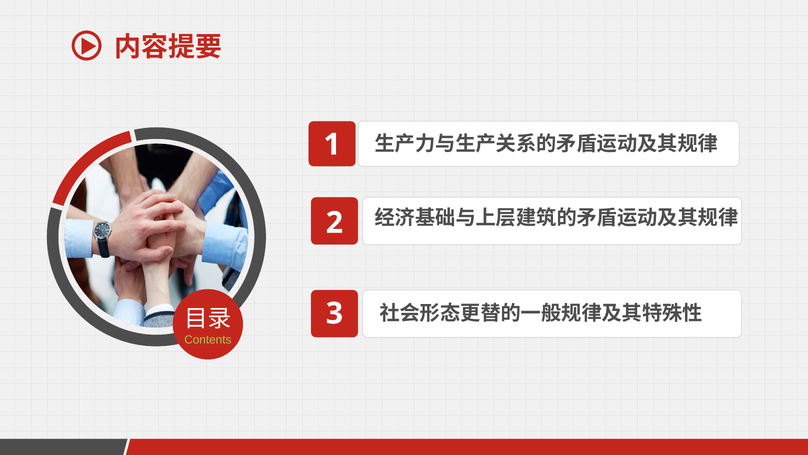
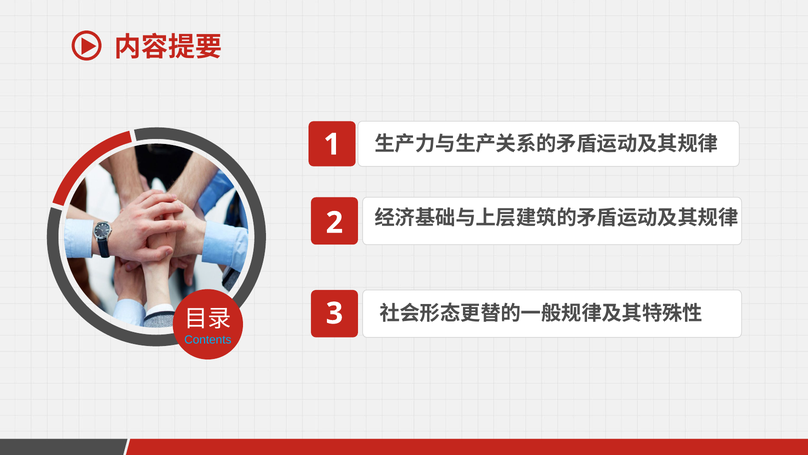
Contents colour: light green -> light blue
